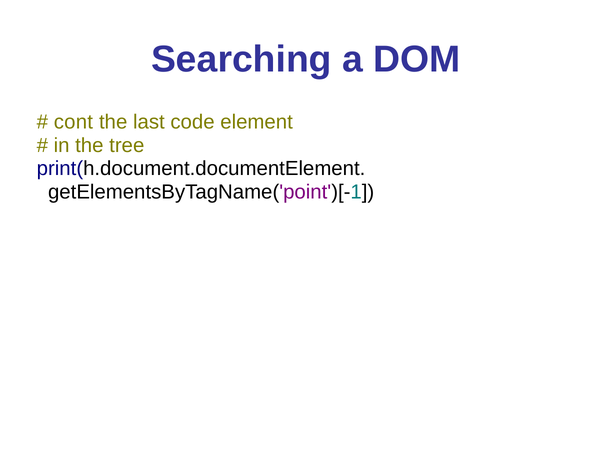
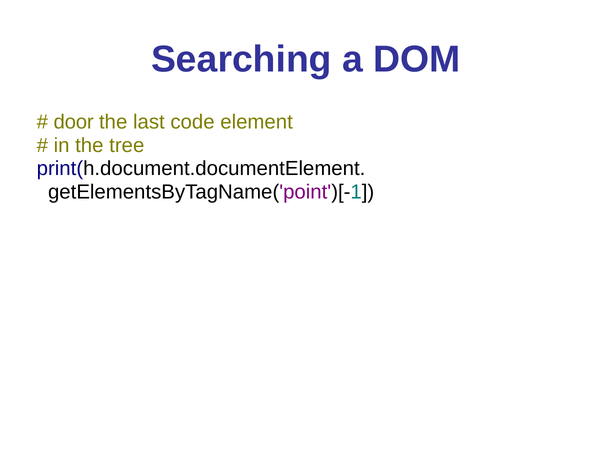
cont: cont -> door
